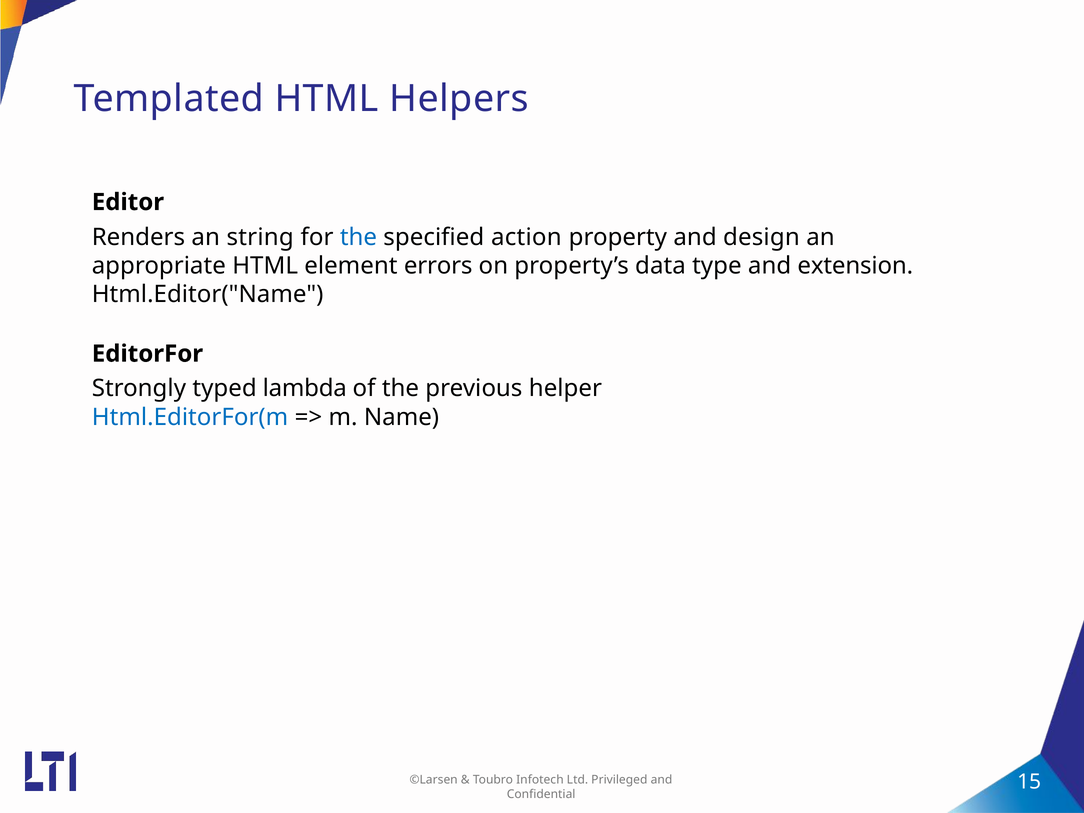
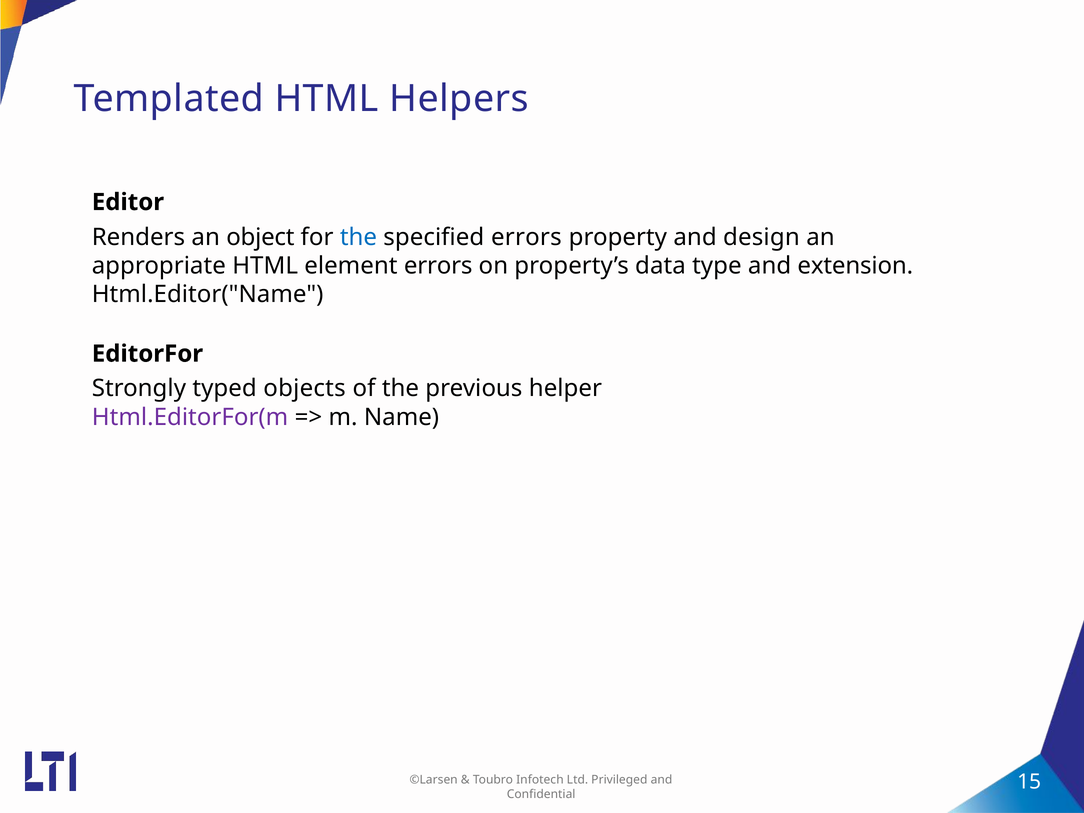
string: string -> object
specified action: action -> errors
lambda: lambda -> objects
Html.EditorFor(m colour: blue -> purple
